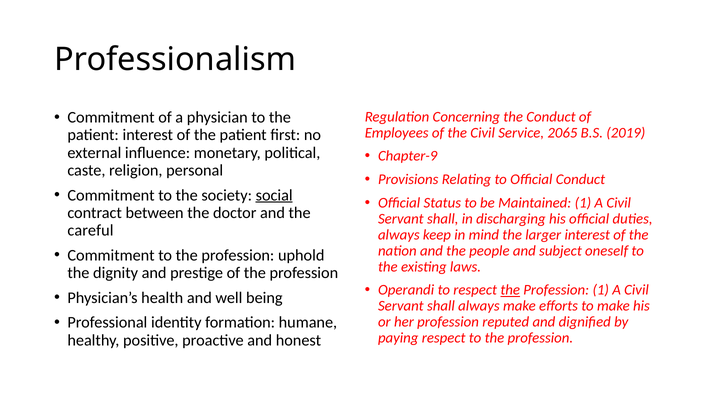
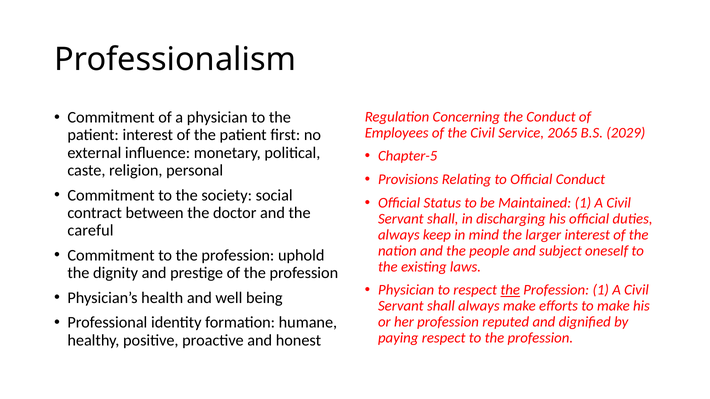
2019: 2019 -> 2029
Chapter-9: Chapter-9 -> Chapter-5
social underline: present -> none
Operandi at (406, 290): Operandi -> Physician
